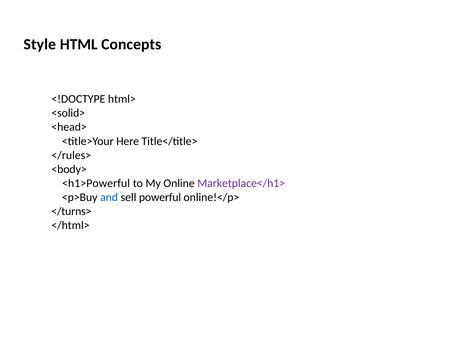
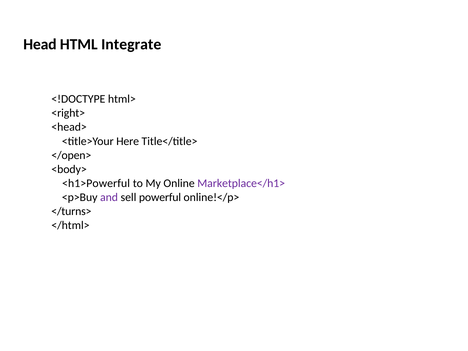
Style: Style -> Head
Concepts: Concepts -> Integrate
<solid>: <solid> -> <right>
</rules>: </rules> -> </open>
and colour: blue -> purple
